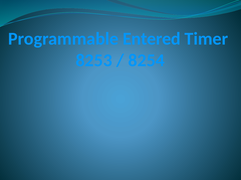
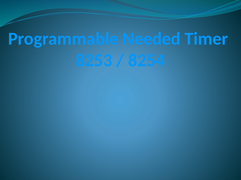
Entered: Entered -> Needed
